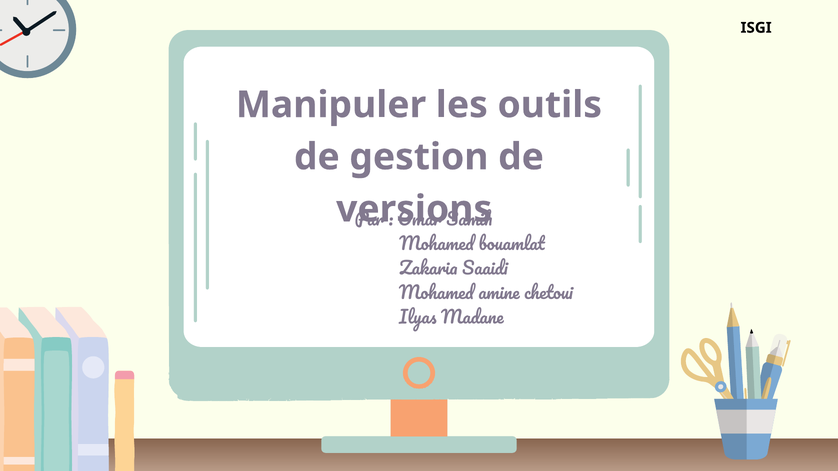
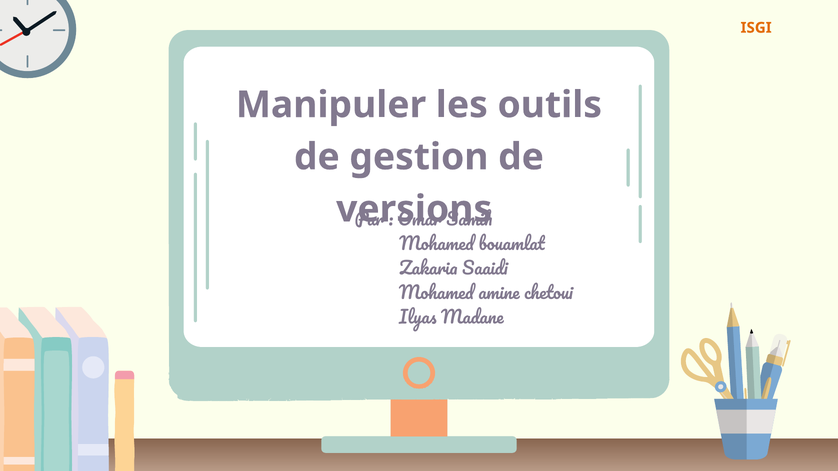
ISGI colour: black -> orange
